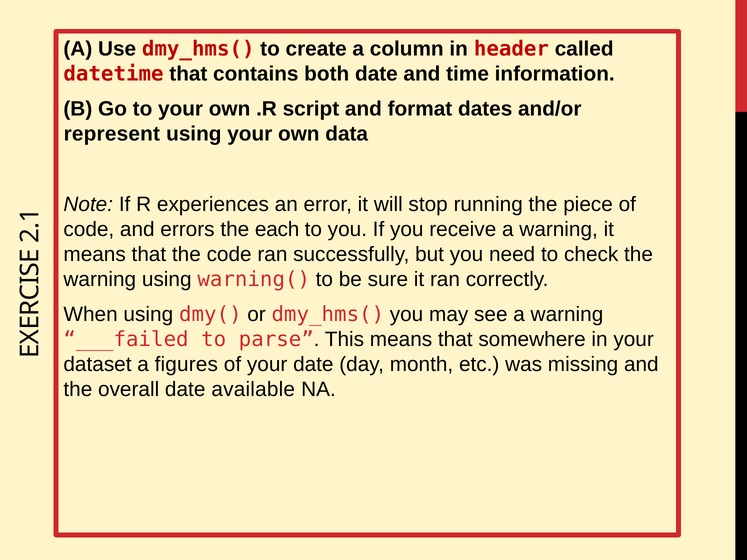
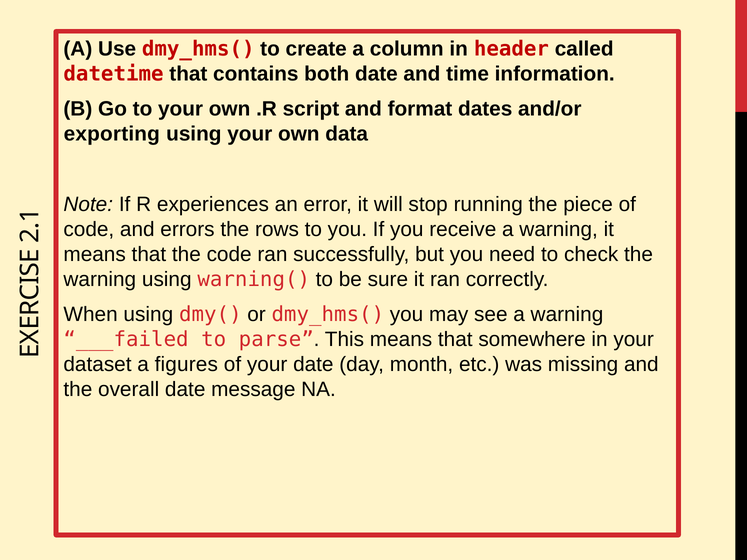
represent: represent -> exporting
each: each -> rows
available: available -> message
